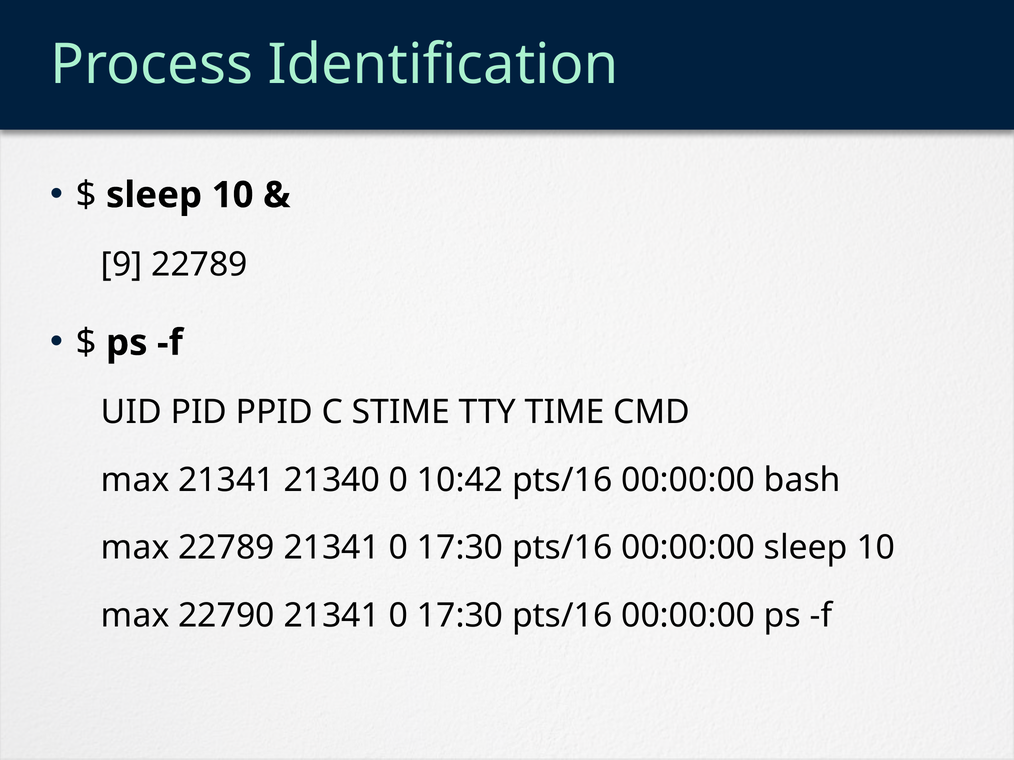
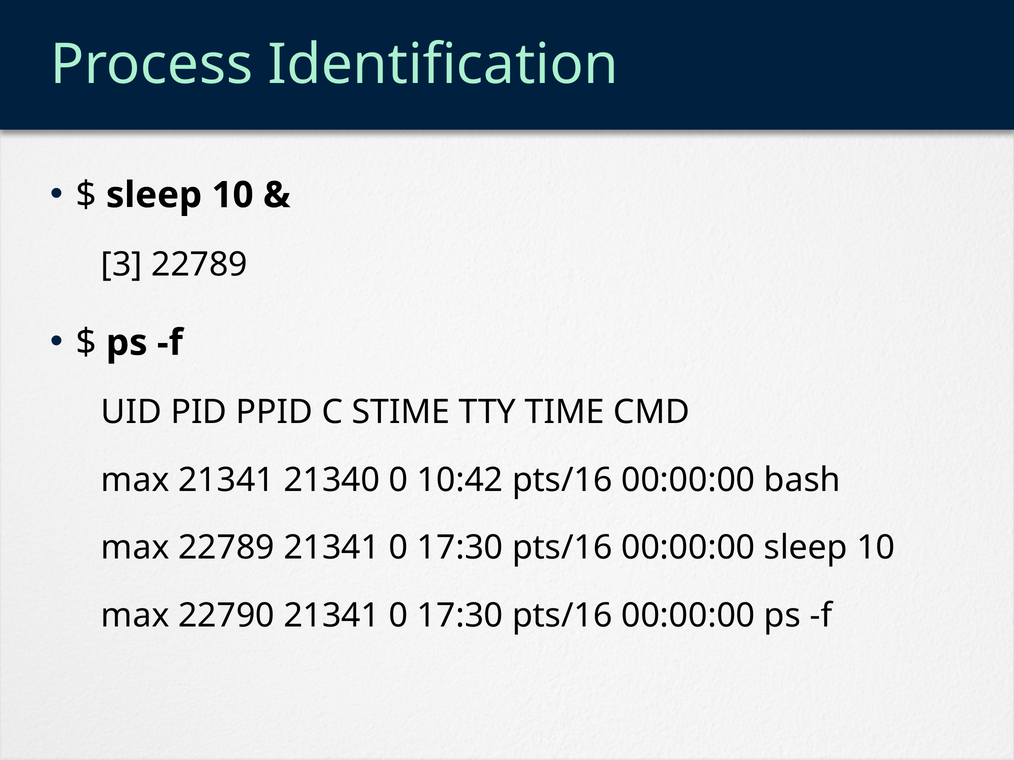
9: 9 -> 3
